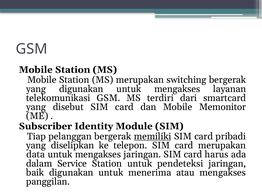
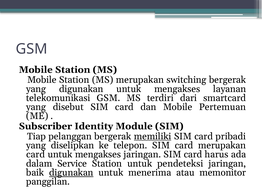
Memonitor: Memonitor -> Pertemuan
data at (36, 155): data -> card
digunakan at (71, 173) underline: none -> present
atau mengakses: mengakses -> memonitor
